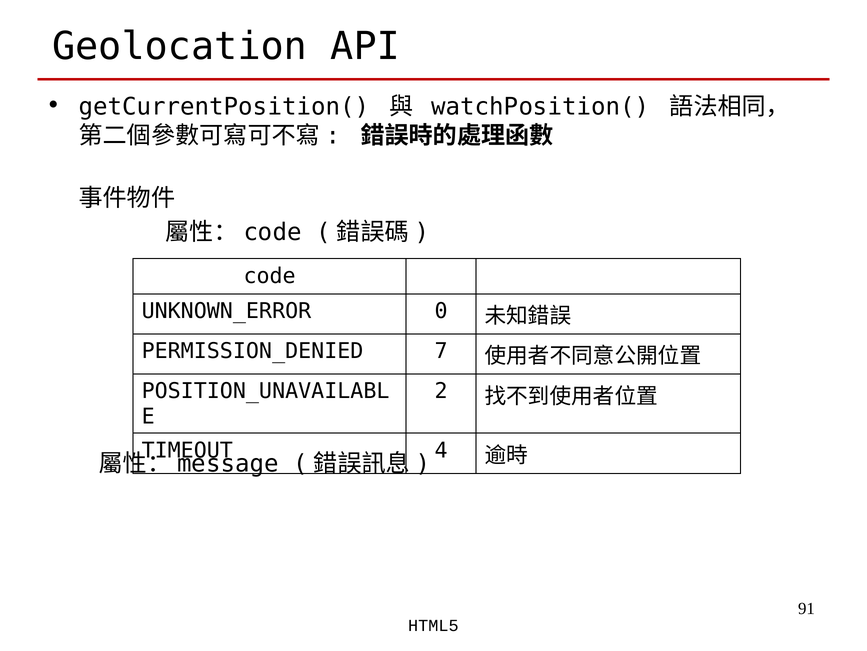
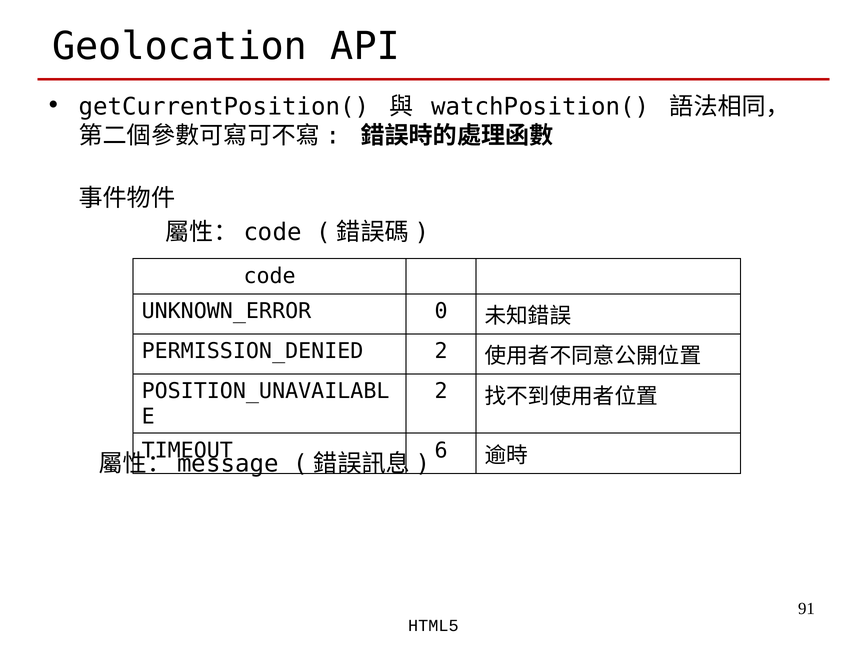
7 at (441, 351): 7 -> 2
4: 4 -> 6
